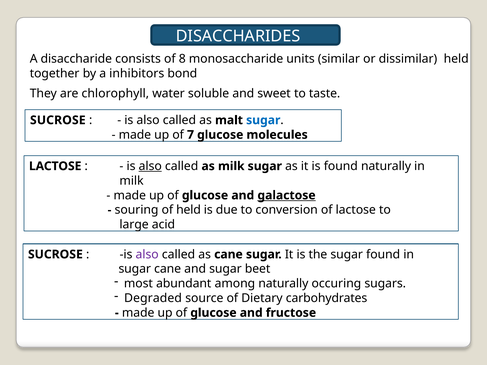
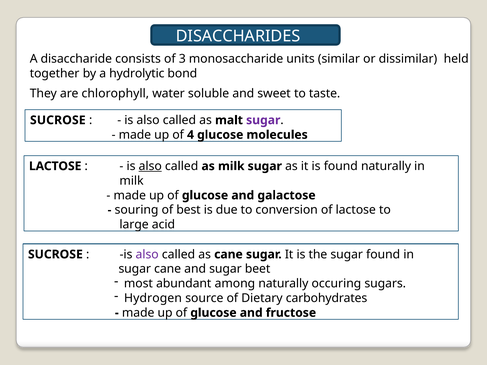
8: 8 -> 3
inhibitors: inhibitors -> hydrolytic
sugar at (263, 120) colour: blue -> purple
7: 7 -> 4
galactose underline: present -> none
of held: held -> best
Degraded: Degraded -> Hydrogen
